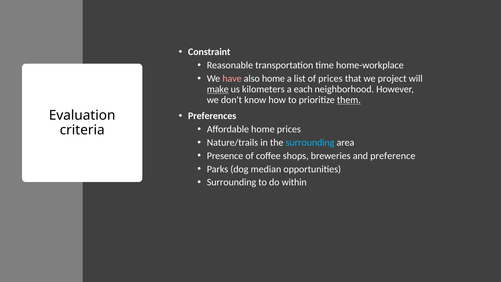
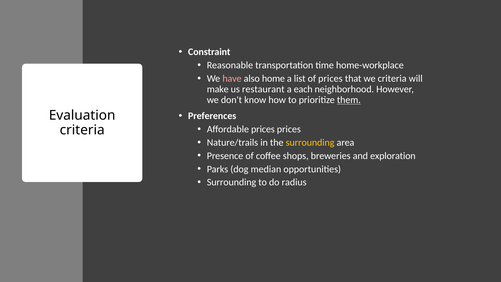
we project: project -> criteria
make underline: present -> none
kilometers: kilometers -> restaurant
Affordable home: home -> prices
surrounding at (310, 142) colour: light blue -> yellow
preference: preference -> exploration
within: within -> radius
